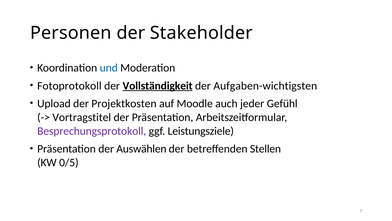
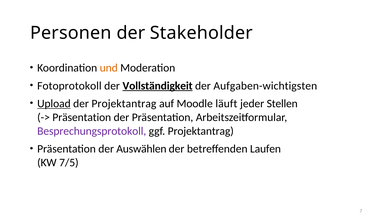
und colour: blue -> orange
Upload underline: none -> present
der Projektkosten: Projektkosten -> Projektantrag
auch: auch -> läuft
Gefühl: Gefühl -> Stellen
Vortragstitel at (82, 117): Vortragstitel -> Präsentation
ggf Leistungsziele: Leistungsziele -> Projektantrag
Stellen: Stellen -> Laufen
0/5: 0/5 -> 7/5
